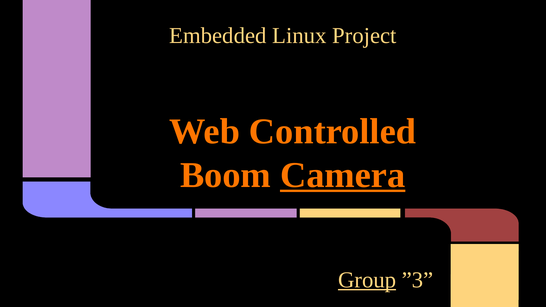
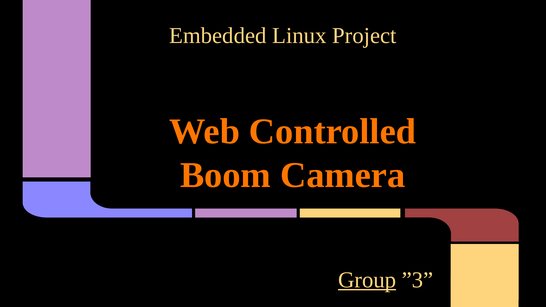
Camera underline: present -> none
